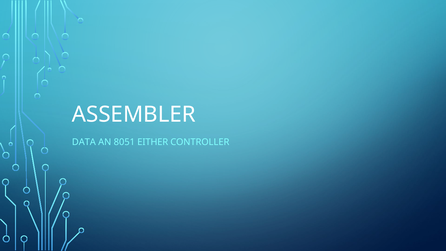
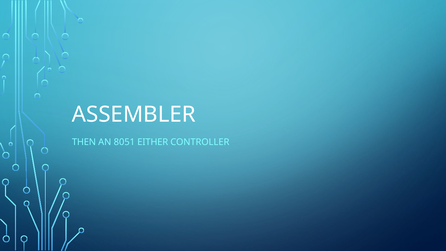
DATA: DATA -> THEN
